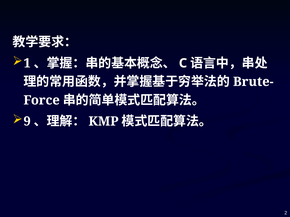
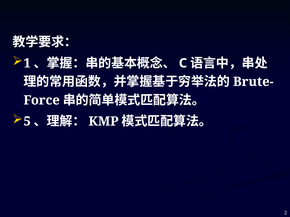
9: 9 -> 5
